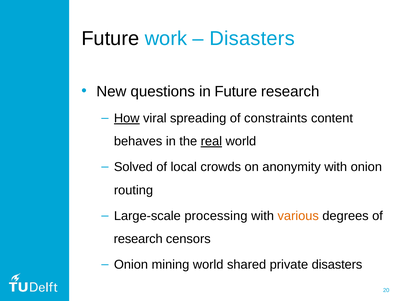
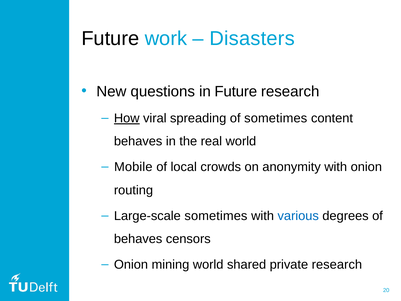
of constraints: constraints -> sometimes
real underline: present -> none
Solved: Solved -> Mobile
Large-scale processing: processing -> sometimes
various colour: orange -> blue
research at (138, 239): research -> behaves
private disasters: disasters -> research
